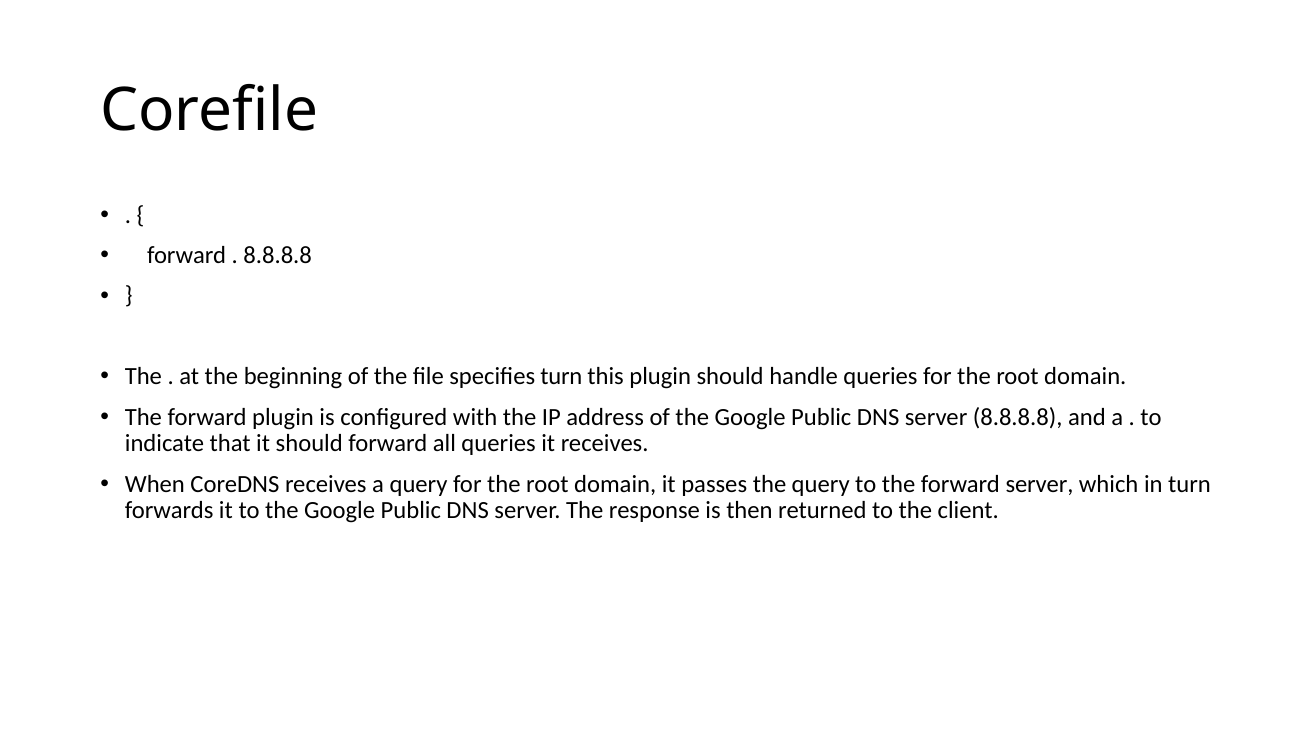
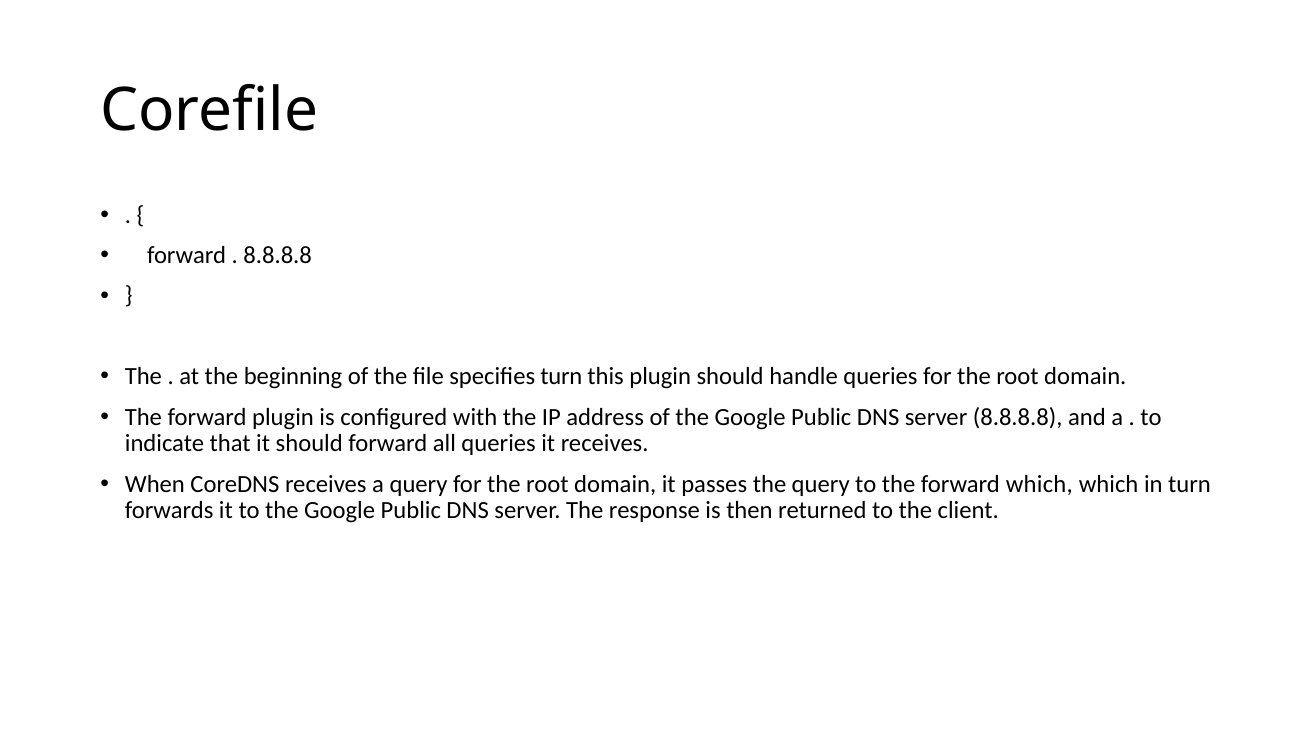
forward server: server -> which
